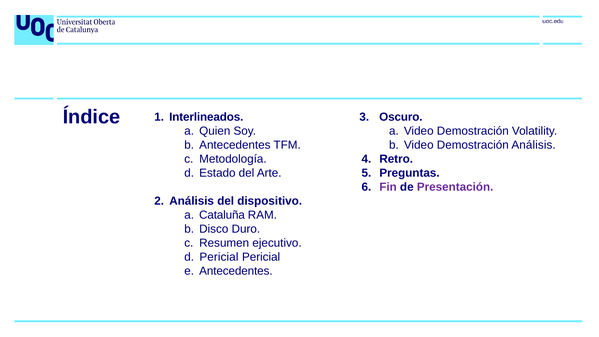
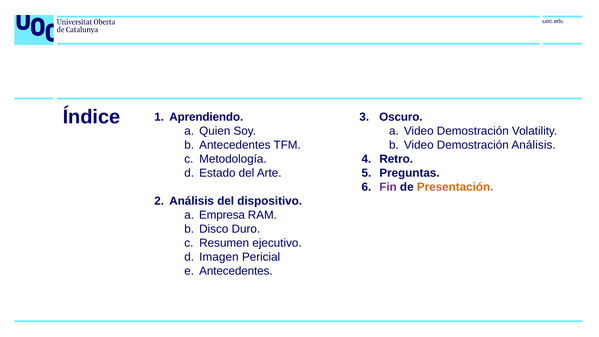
Interlineados: Interlineados -> Aprendiendo
Presentación colour: purple -> orange
Cataluña: Cataluña -> Empresa
Pericial at (219, 257): Pericial -> Imagen
